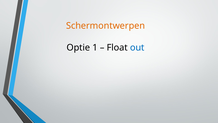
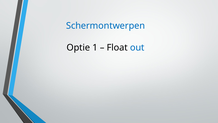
Schermontwerpen colour: orange -> blue
